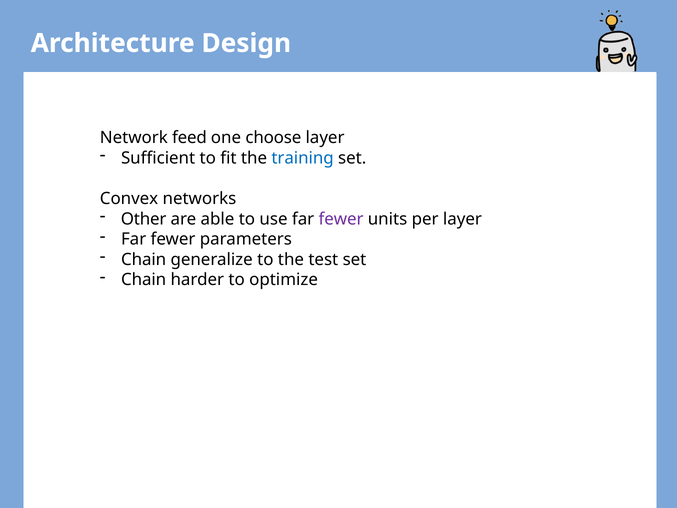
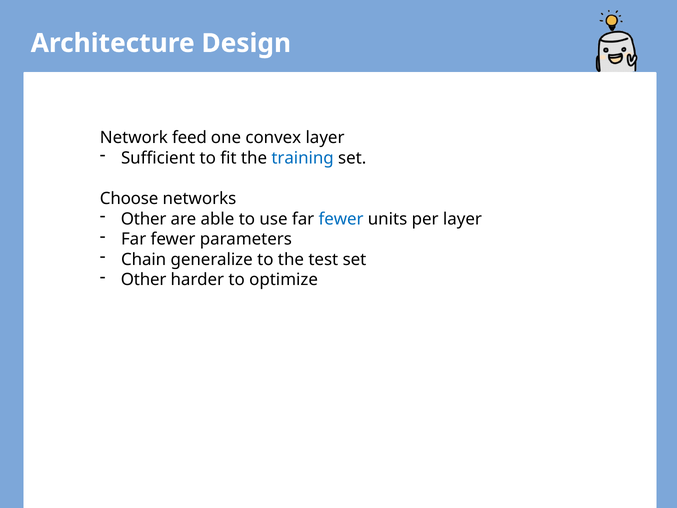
choose: choose -> convex
Convex: Convex -> Choose
fewer at (341, 219) colour: purple -> blue
Chain at (144, 280): Chain -> Other
